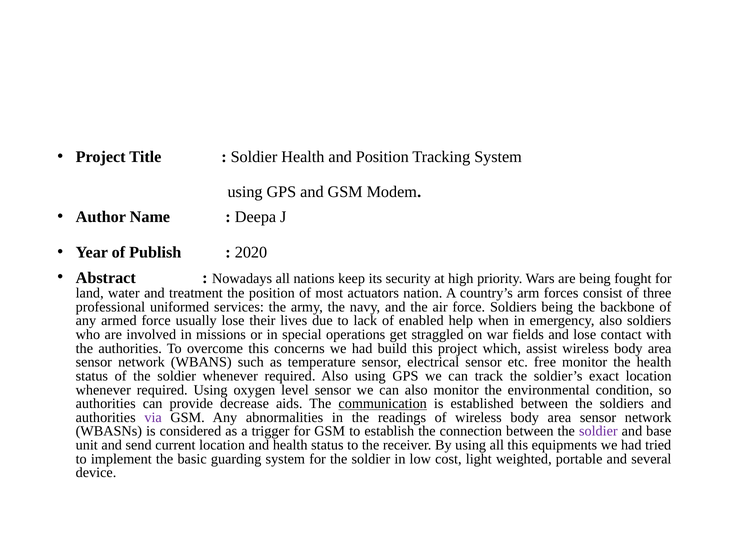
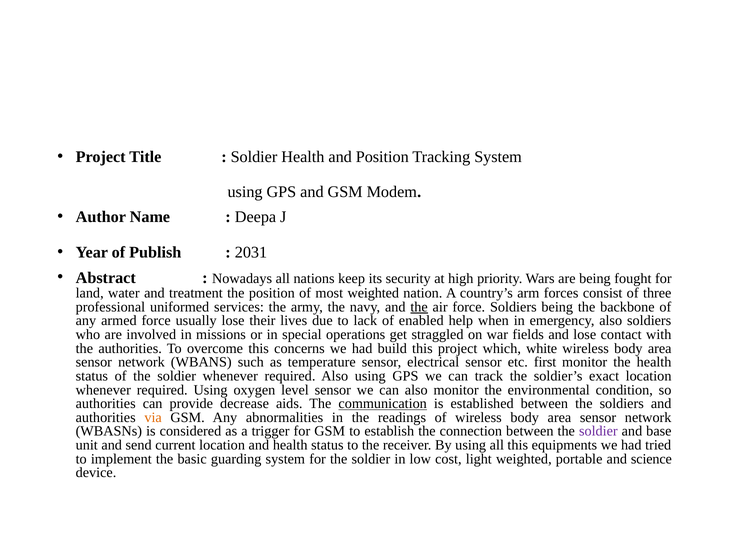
2020: 2020 -> 2031
most actuators: actuators -> weighted
the at (419, 307) underline: none -> present
assist: assist -> white
free: free -> first
via colour: purple -> orange
several: several -> science
